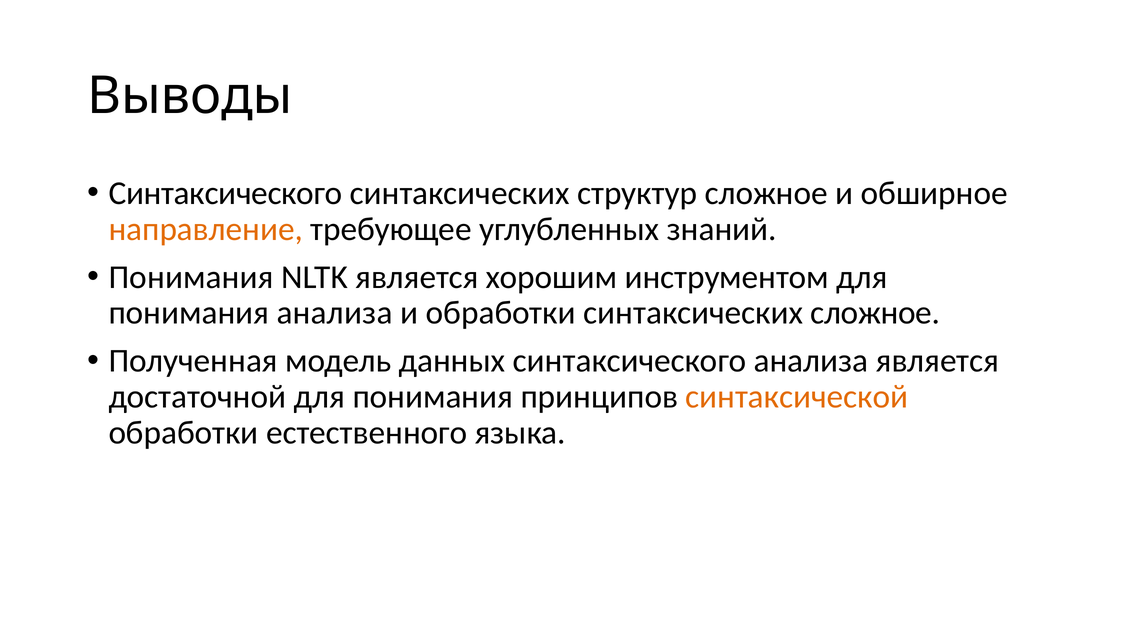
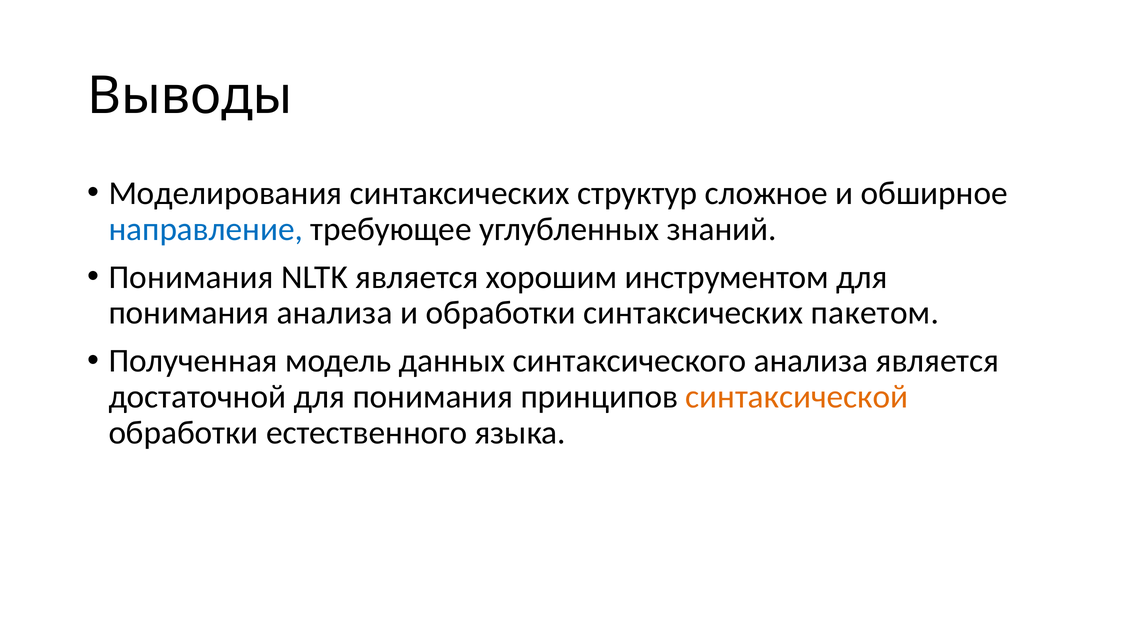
Синтаксического at (226, 193): Синтаксического -> Моделирования
направление colour: orange -> blue
синтаксических сложное: сложное -> пакетом
